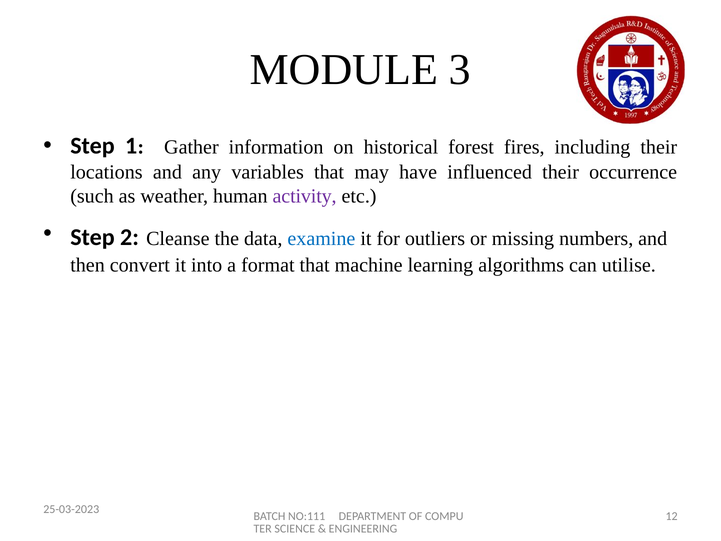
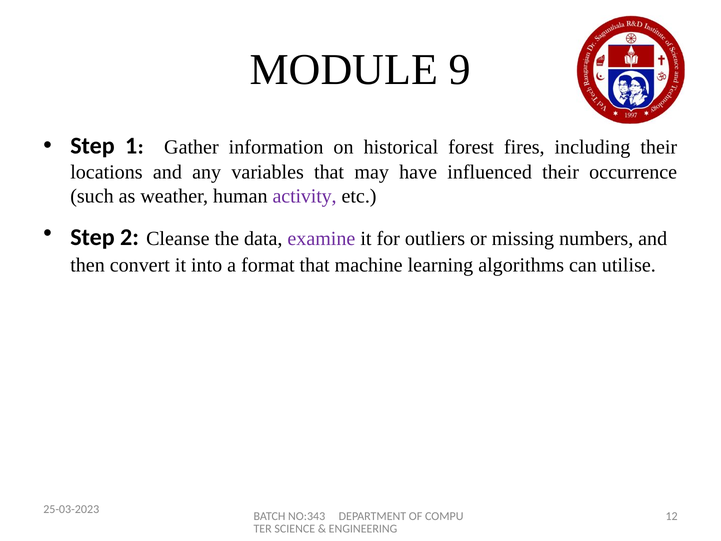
3: 3 -> 9
examine colour: blue -> purple
NO:111: NO:111 -> NO:343
